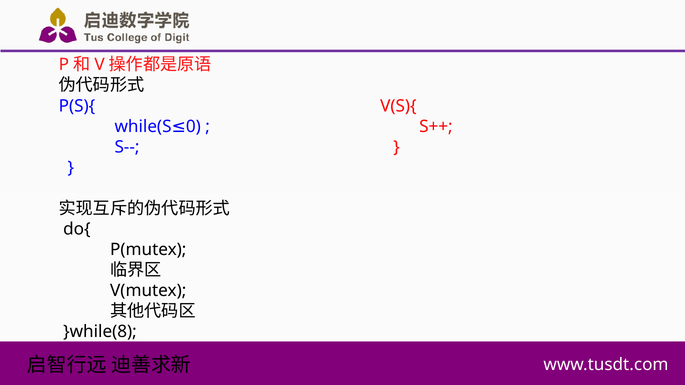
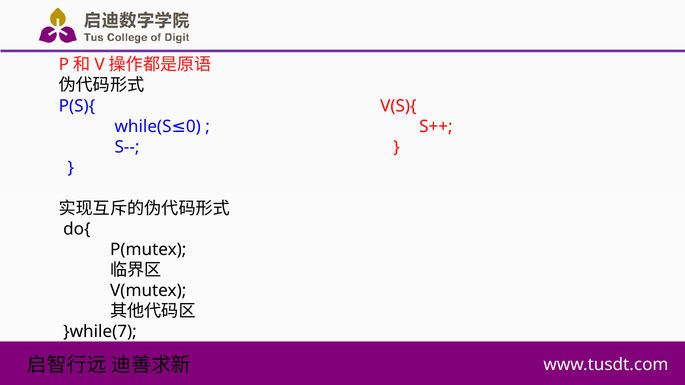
}while(8: }while(8 -> }while(7
